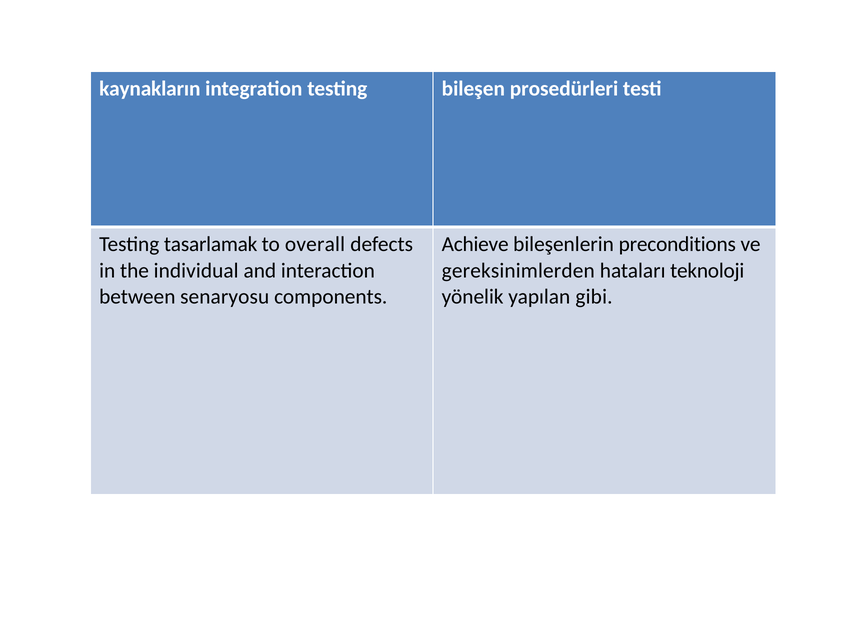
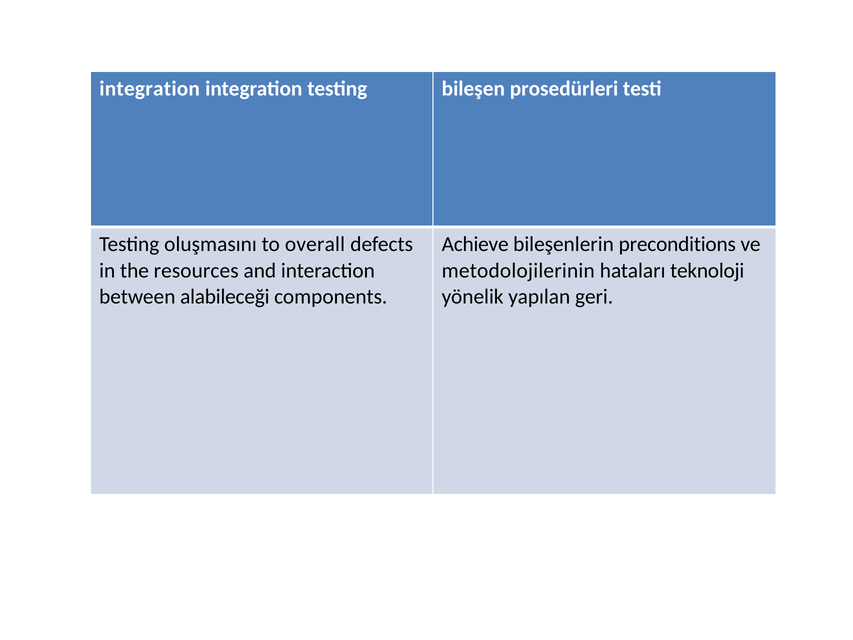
kaynakların at (150, 89): kaynakların -> integration
tasarlamak: tasarlamak -> oluşmasını
individual: individual -> resources
gereksinimlerden: gereksinimlerden -> metodolojilerinin
senaryosu: senaryosu -> alabileceği
gibi: gibi -> geri
